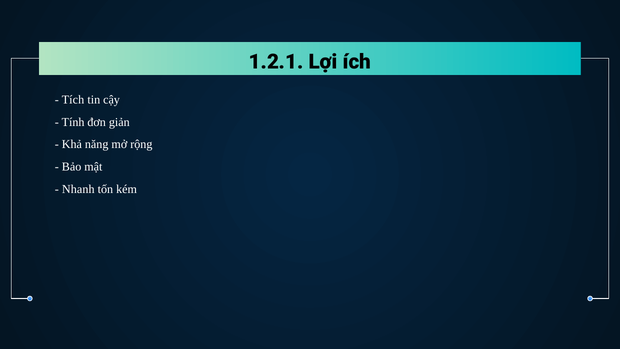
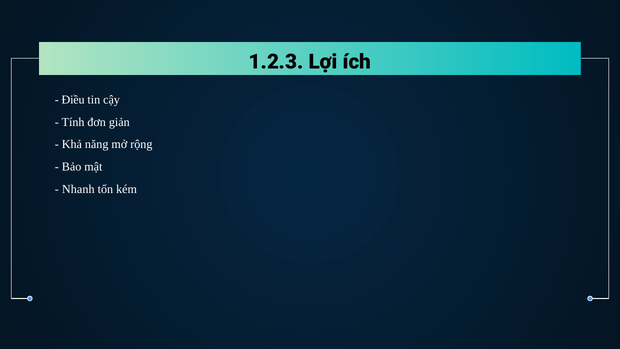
1.2.1: 1.2.1 -> 1.2.3
Tích: Tích -> Điều
